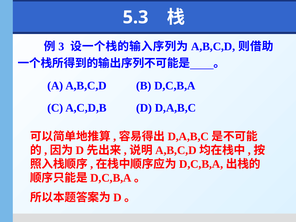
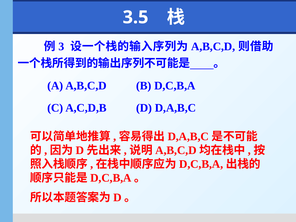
5.3: 5.3 -> 3.5
